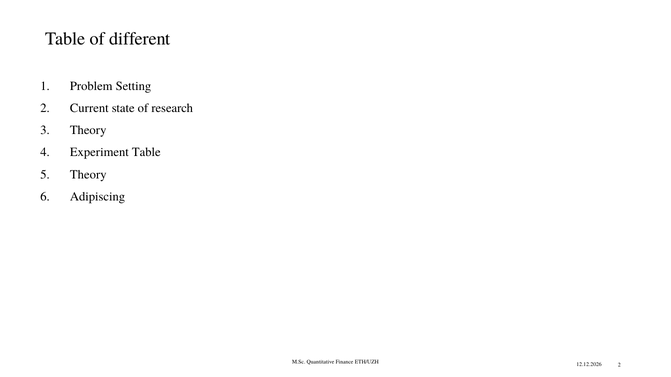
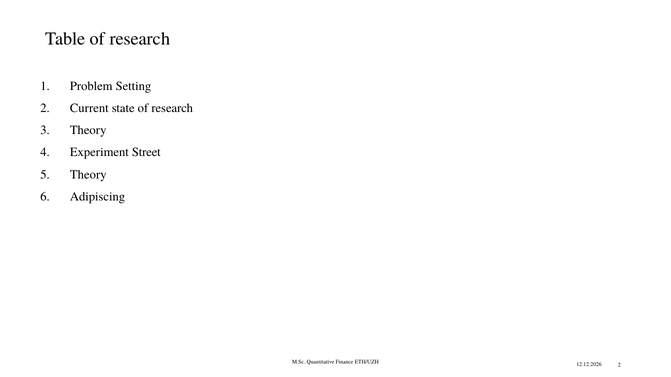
Table of different: different -> research
Experiment Table: Table -> Street
